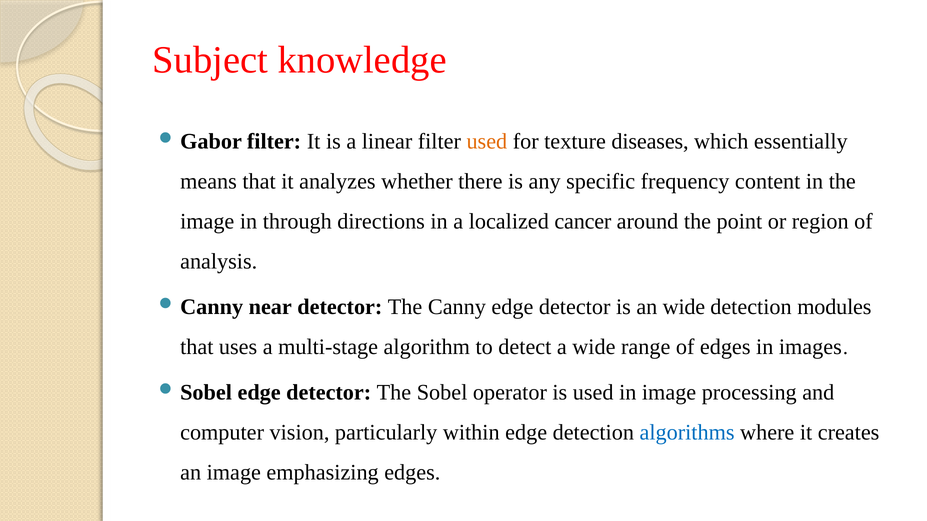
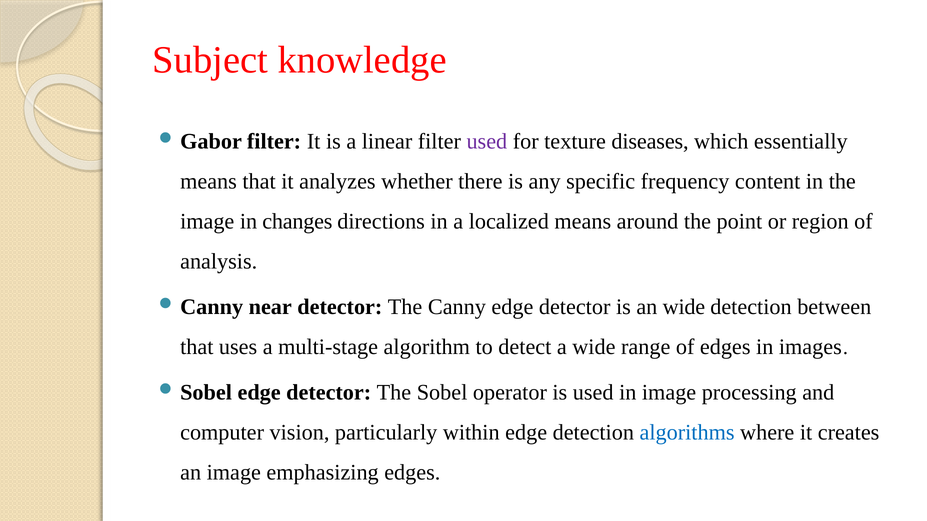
used at (487, 142) colour: orange -> purple
through: through -> changes
localized cancer: cancer -> means
modules: modules -> between
